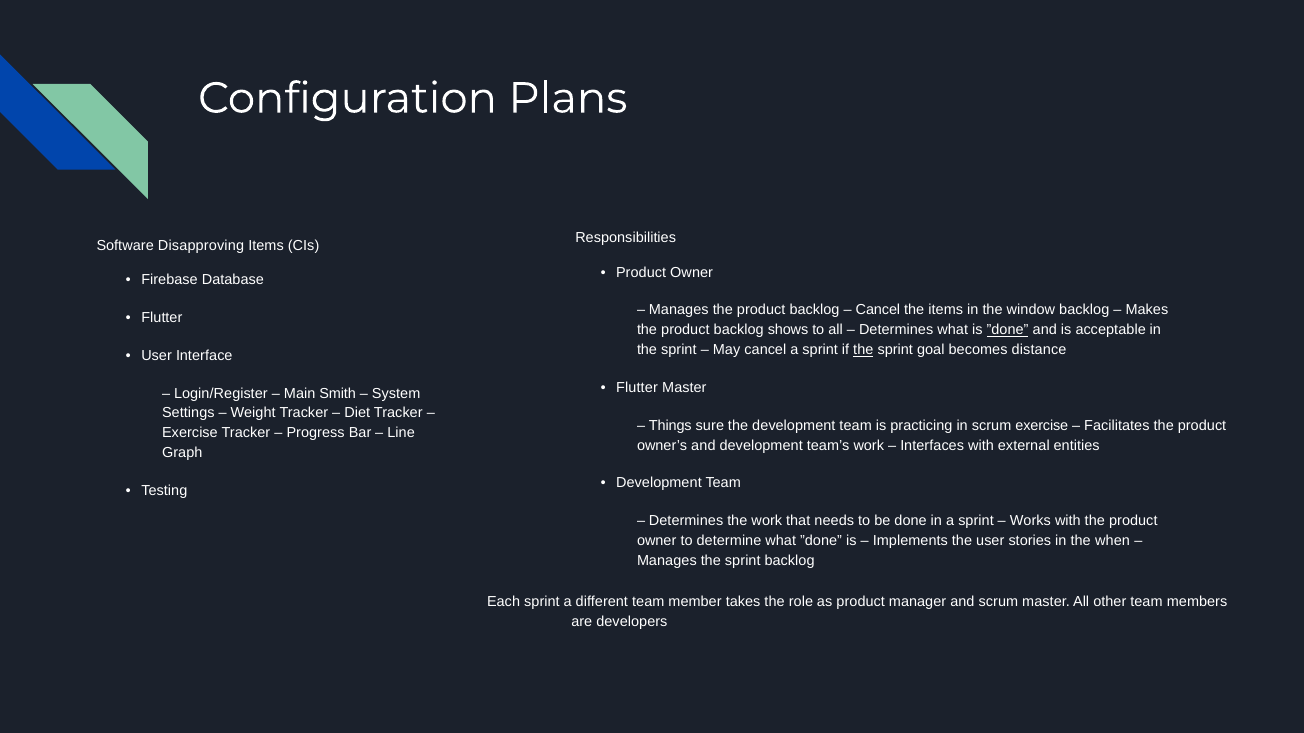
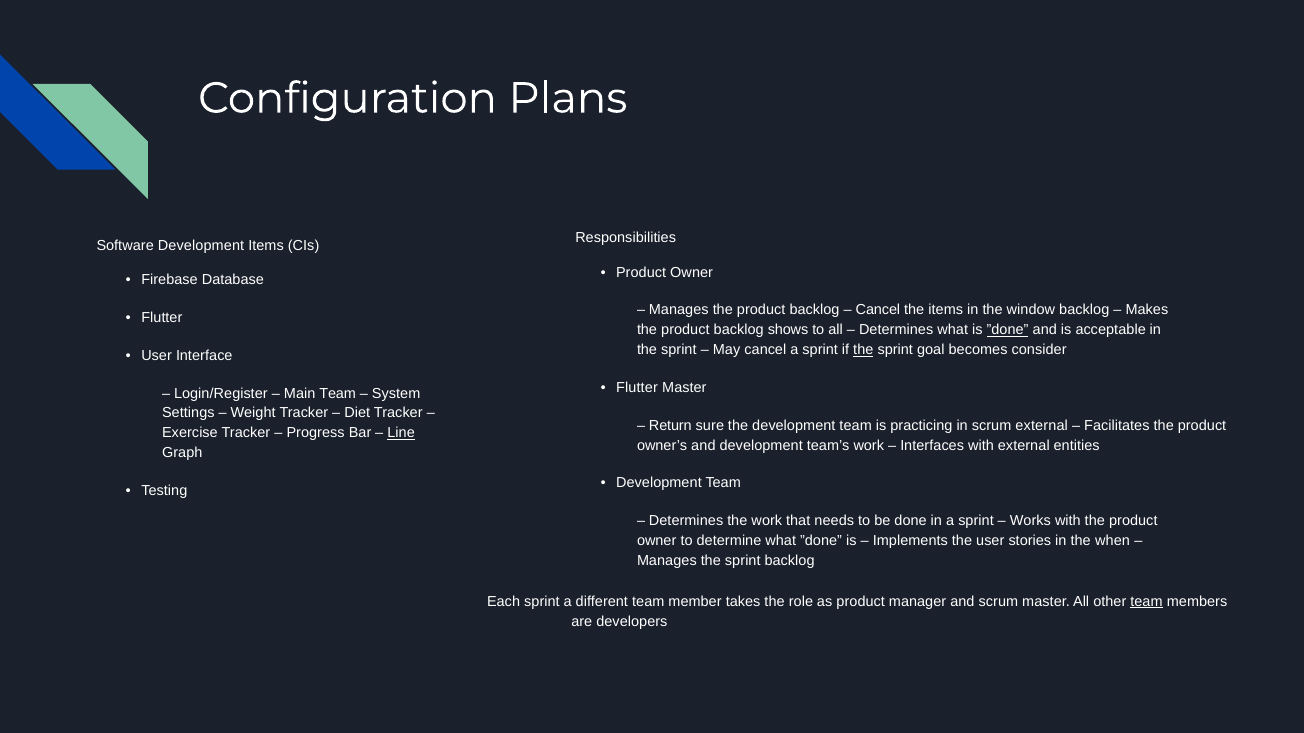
Software Disapproving: Disapproving -> Development
distance: distance -> consider
Main Smith: Smith -> Team
Things: Things -> Return
scrum exercise: exercise -> external
Line underline: none -> present
team at (1147, 602) underline: none -> present
